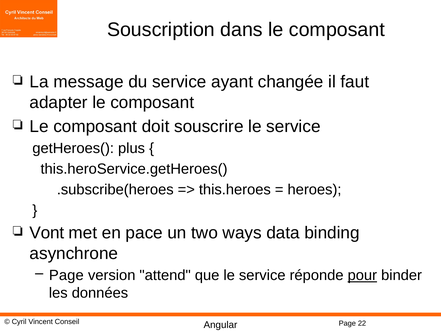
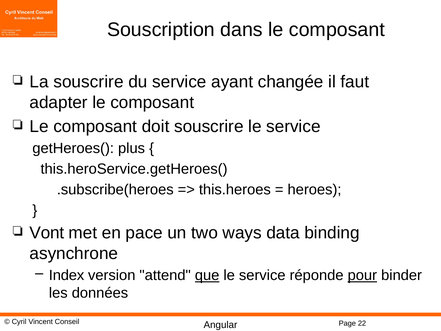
La message: message -> souscrire
Page at (66, 275): Page -> Index
que underline: none -> present
